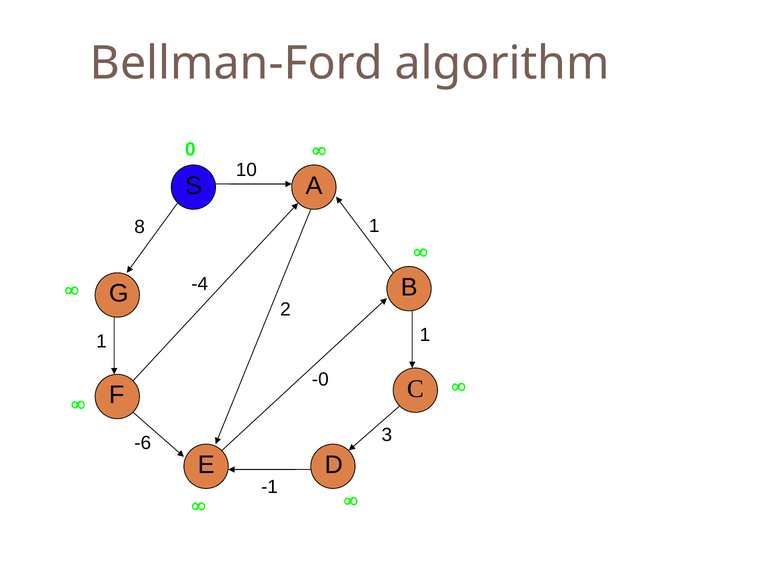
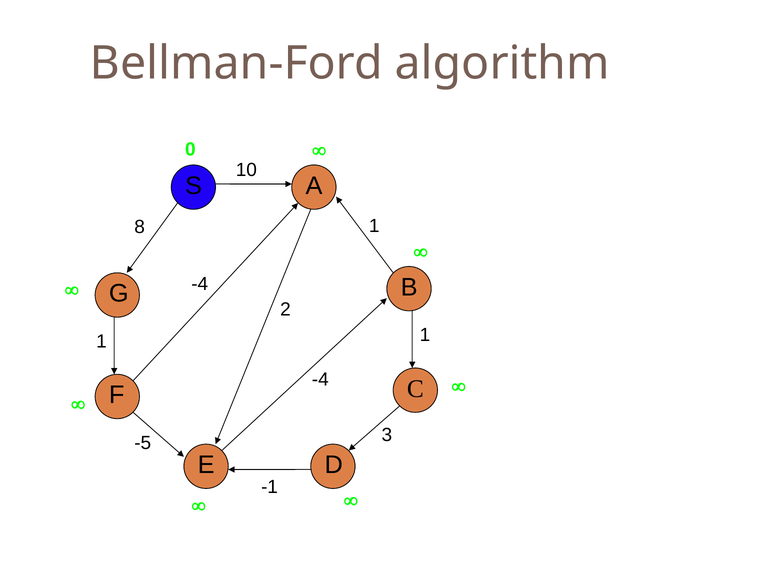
-0 at (320, 379): -0 -> -4
-6: -6 -> -5
